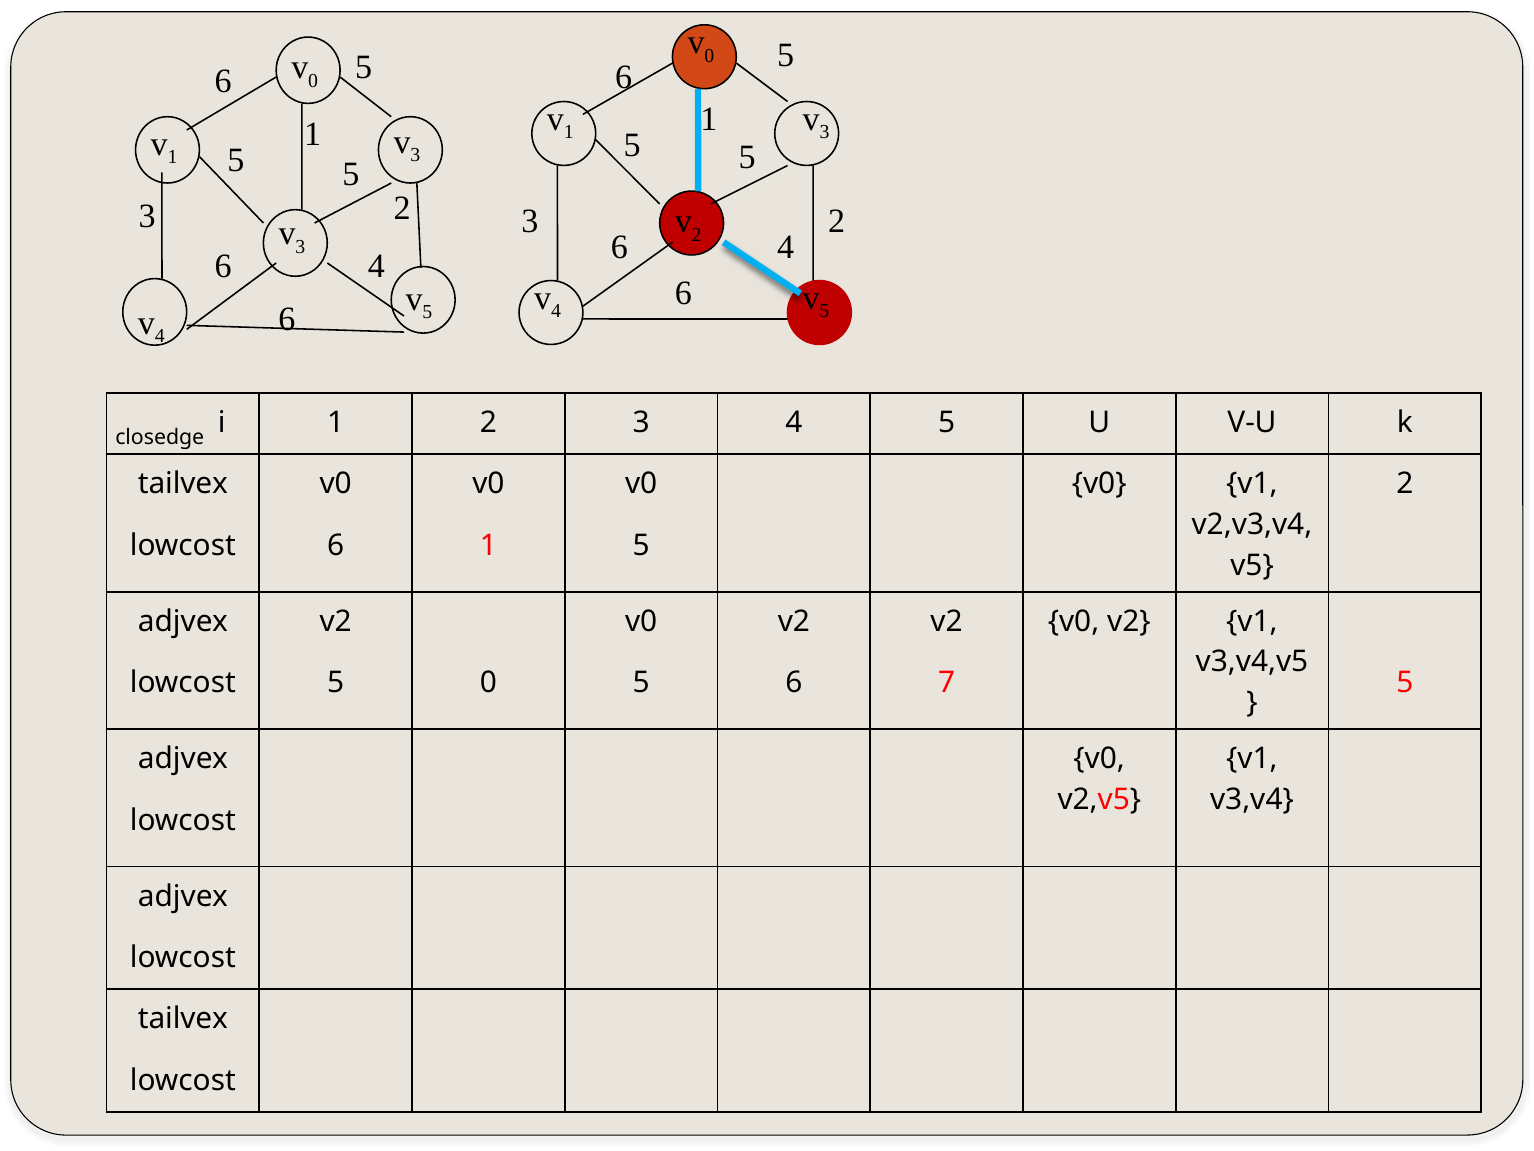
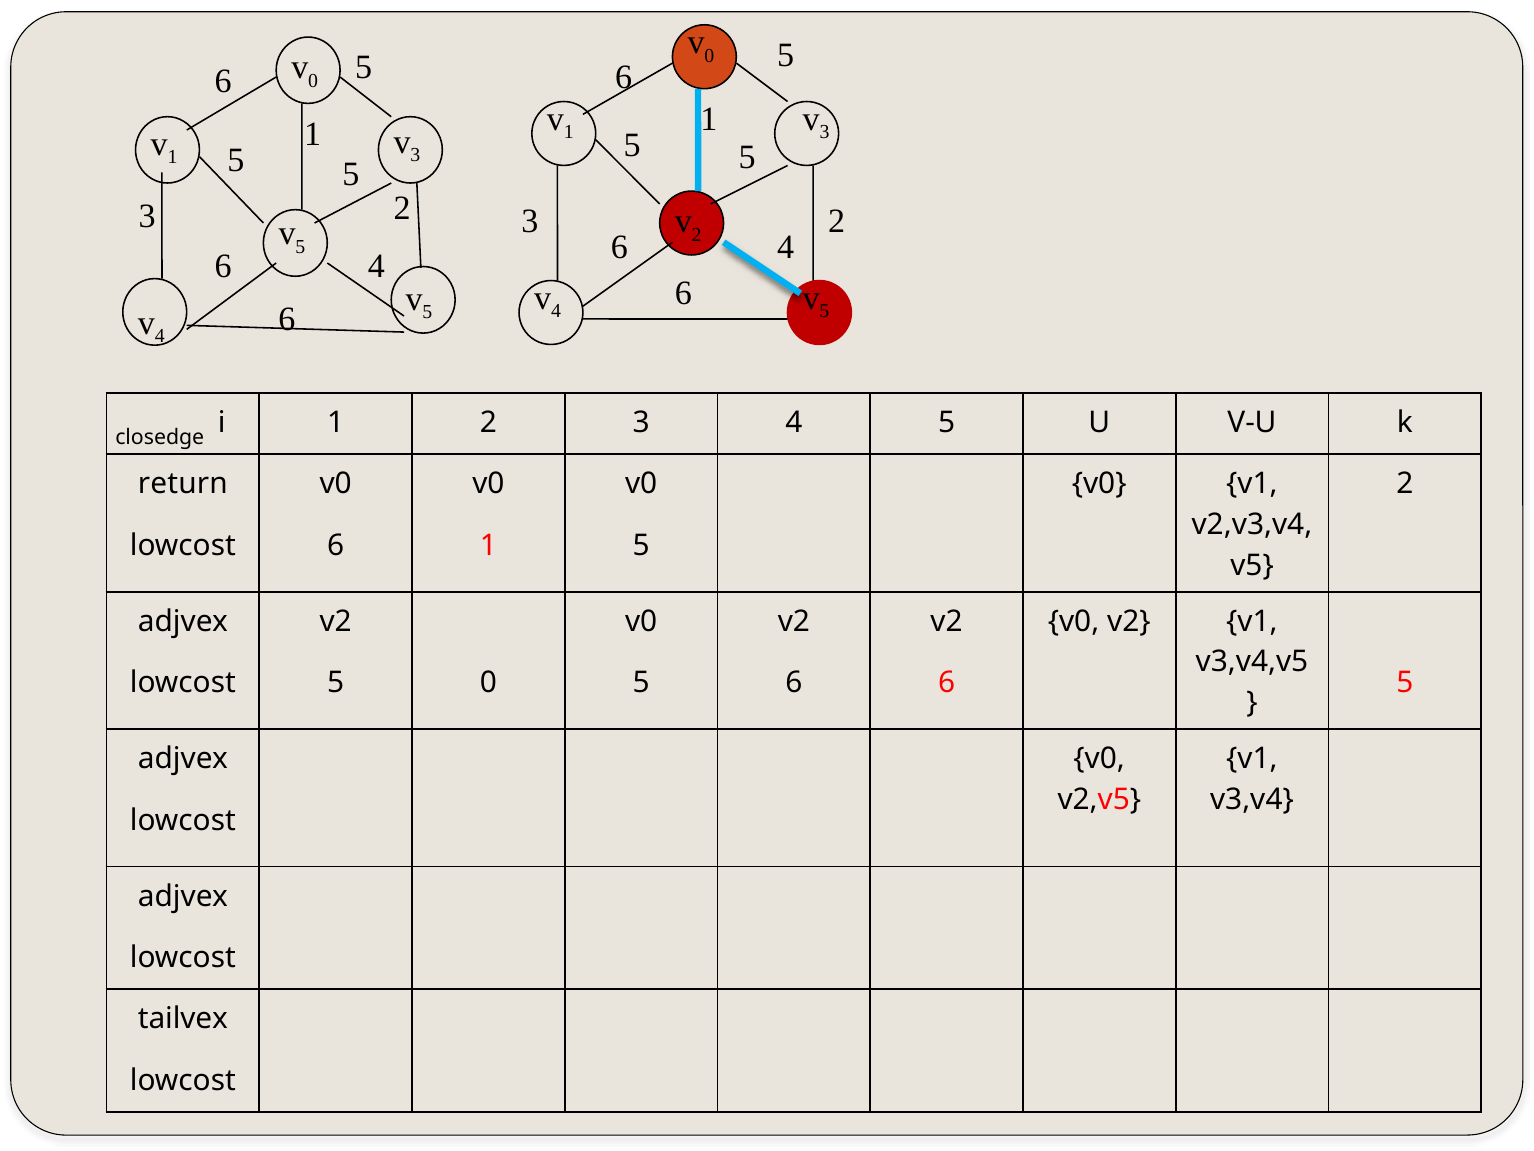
3 at (300, 247): 3 -> 5
tailvex at (183, 484): tailvex -> return
5 6 7: 7 -> 6
